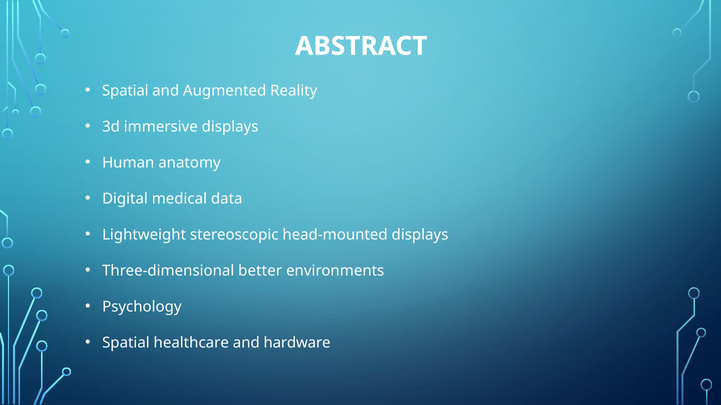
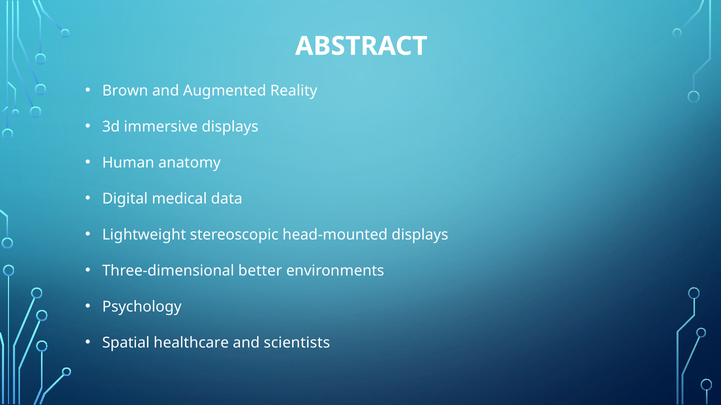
Spatial at (125, 91): Spatial -> Brown
hardware: hardware -> scientists
